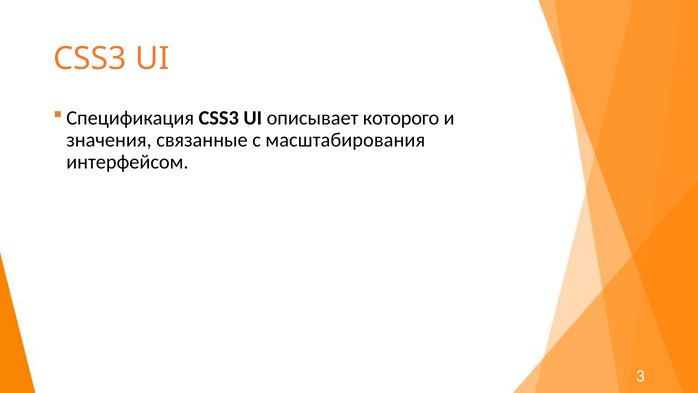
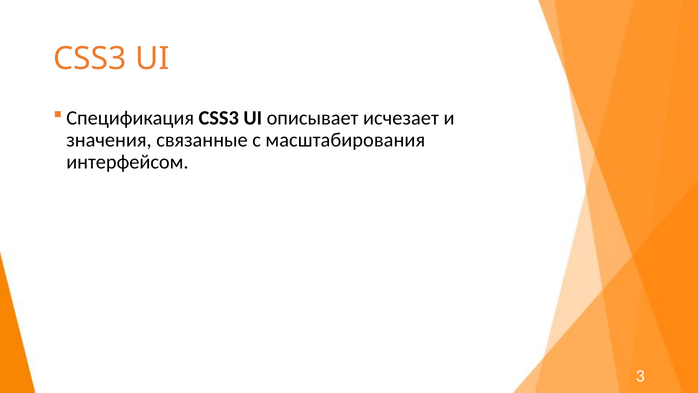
которого: которого -> исчезает
